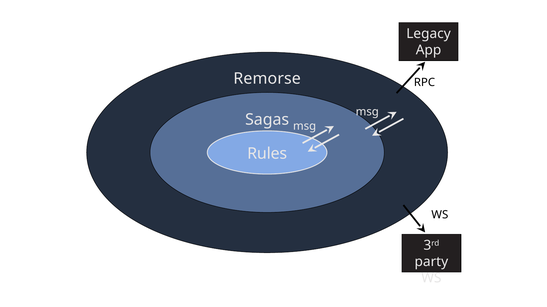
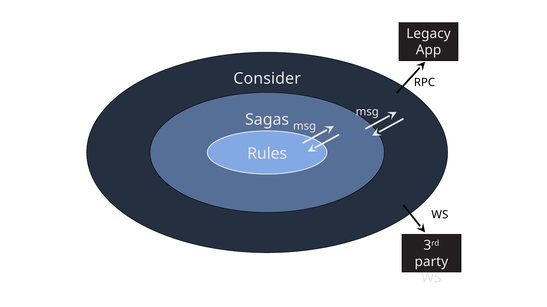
Remorse: Remorse -> Consider
